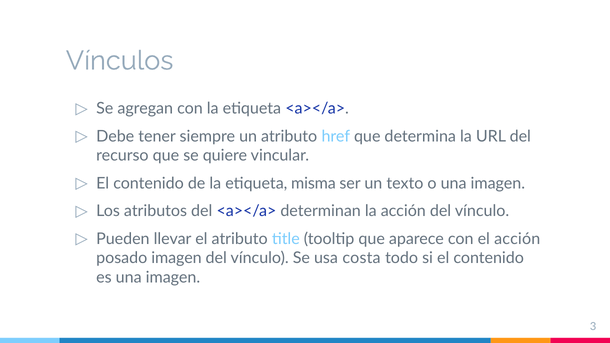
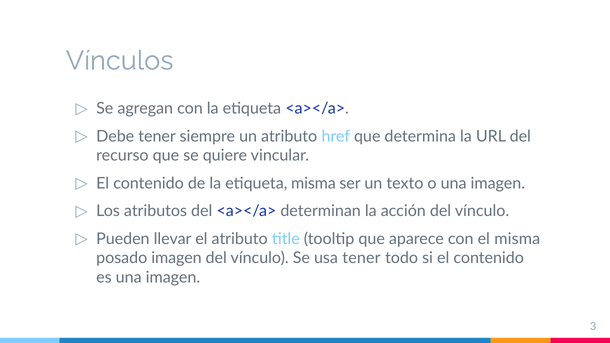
el acción: acción -> misma
usa costa: costa -> tener
